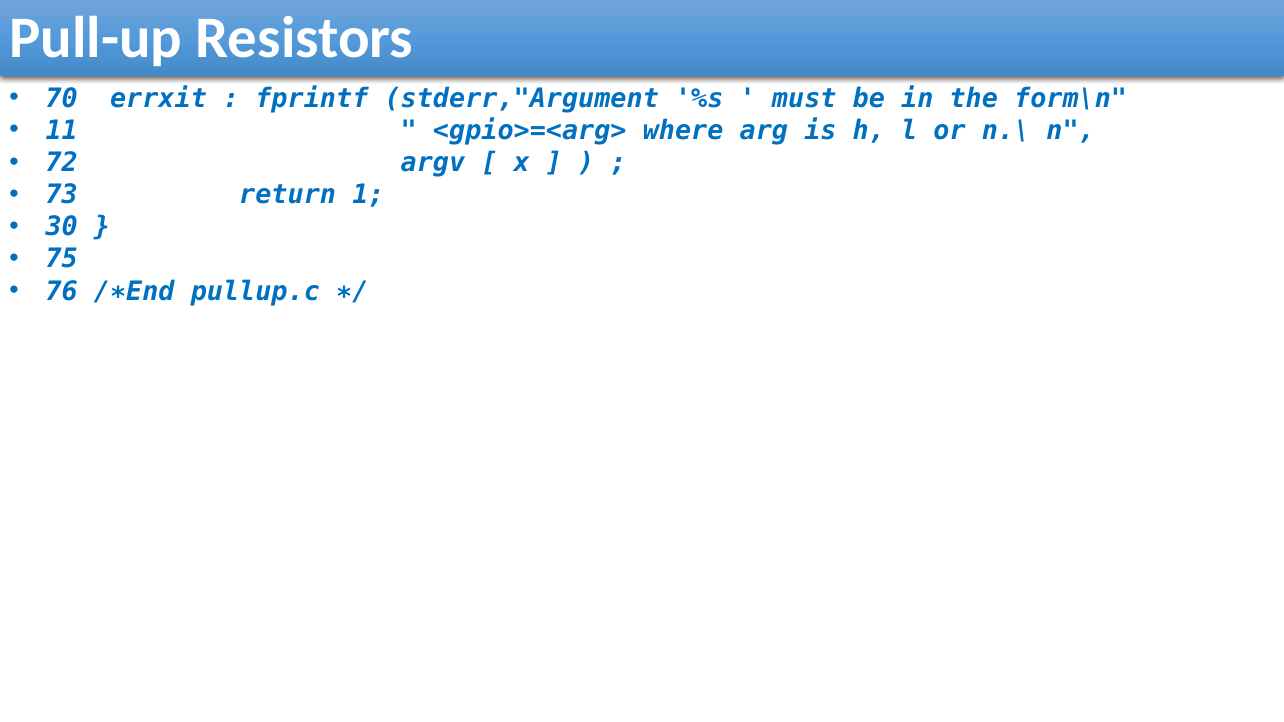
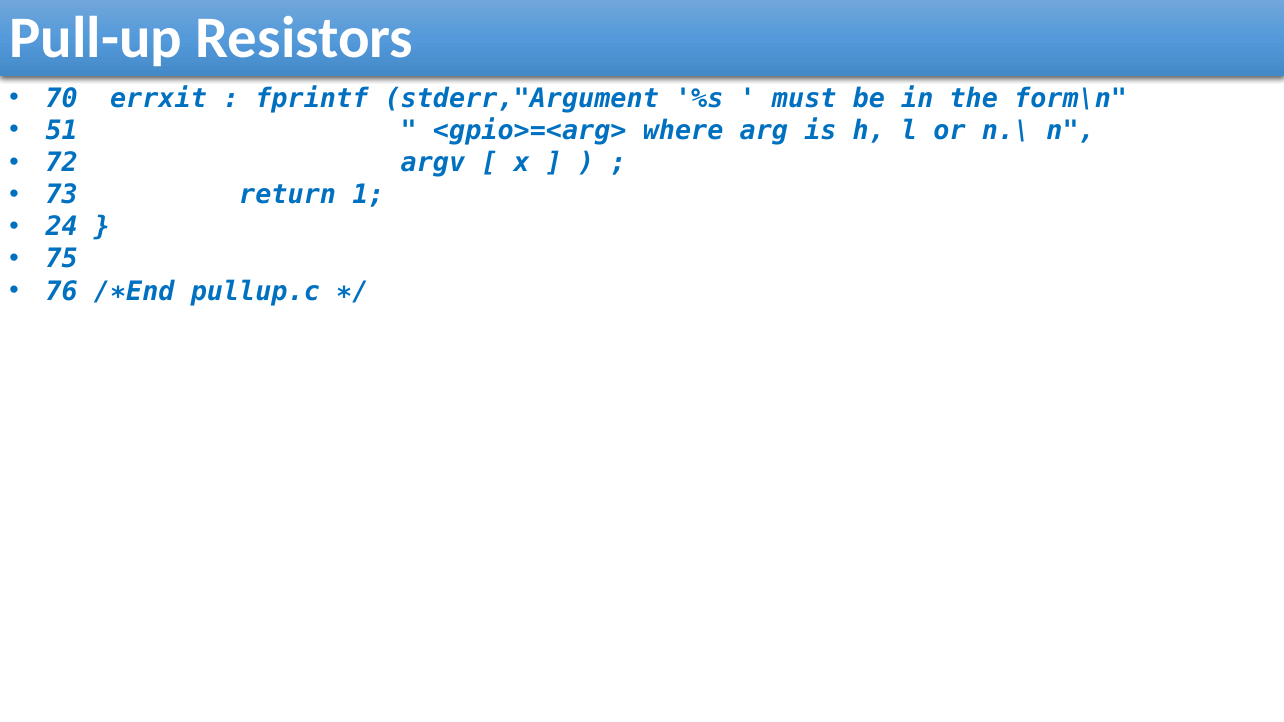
11: 11 -> 51
30: 30 -> 24
